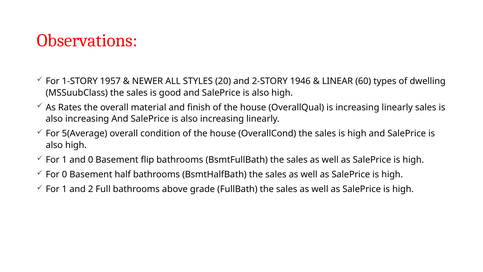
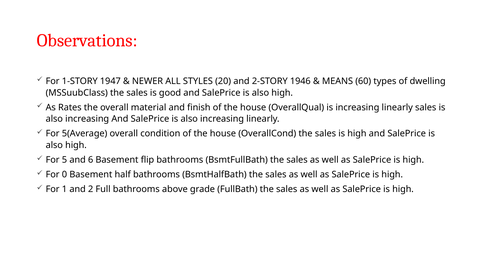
1957: 1957 -> 1947
LINEAR: LINEAR -> MEANS
1 at (65, 160): 1 -> 5
and 0: 0 -> 6
